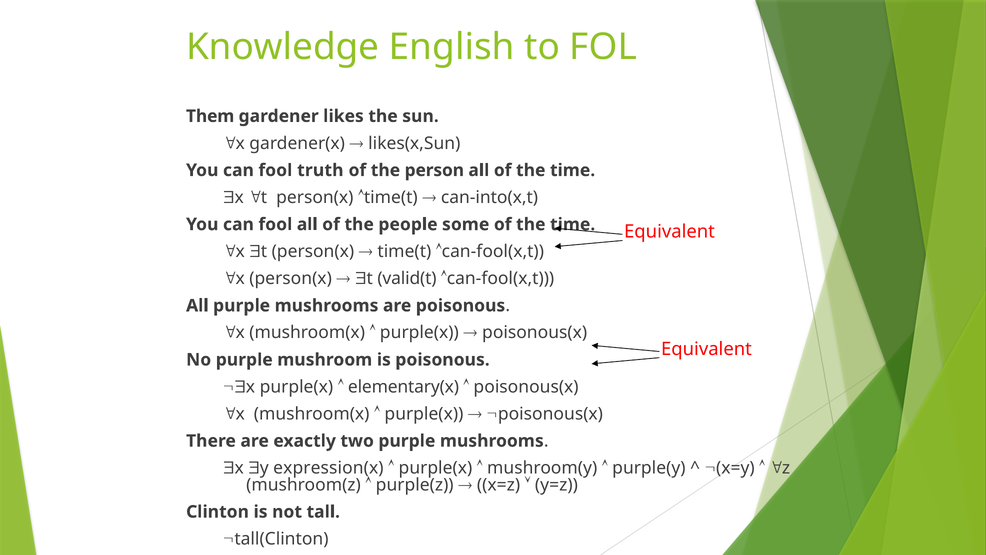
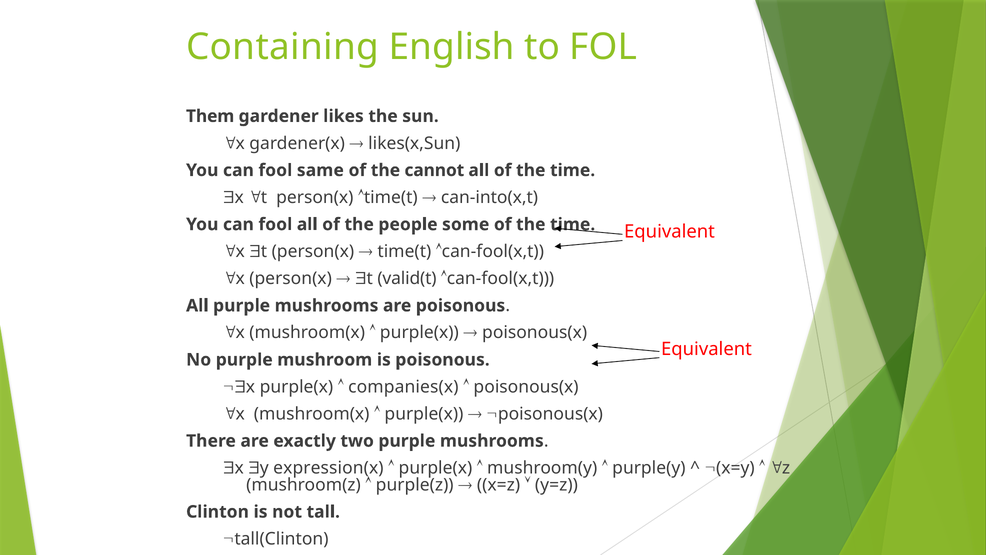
Knowledge: Knowledge -> Containing
truth: truth -> same
person: person -> cannot
elementary(x: elementary(x -> companies(x
